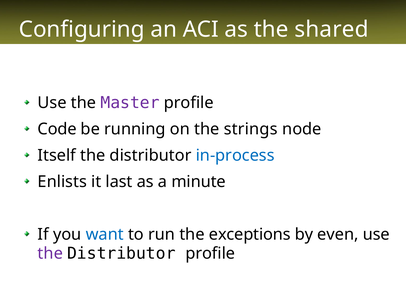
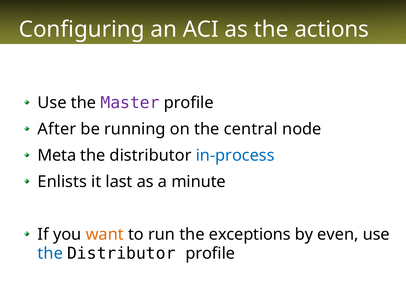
shared: shared -> actions
Code: Code -> After
strings: strings -> central
Itself: Itself -> Meta
want colour: blue -> orange
the at (50, 254) colour: purple -> blue
